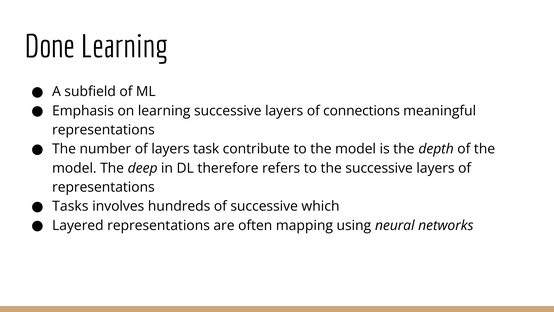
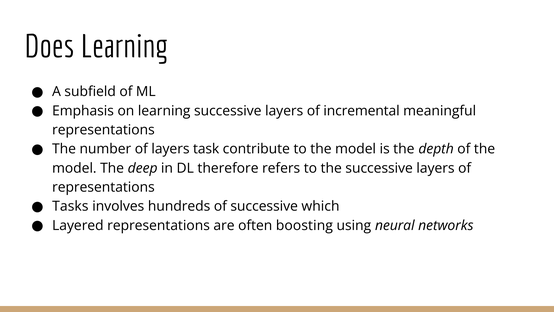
Done: Done -> Does
connections: connections -> incremental
mapping: mapping -> boosting
